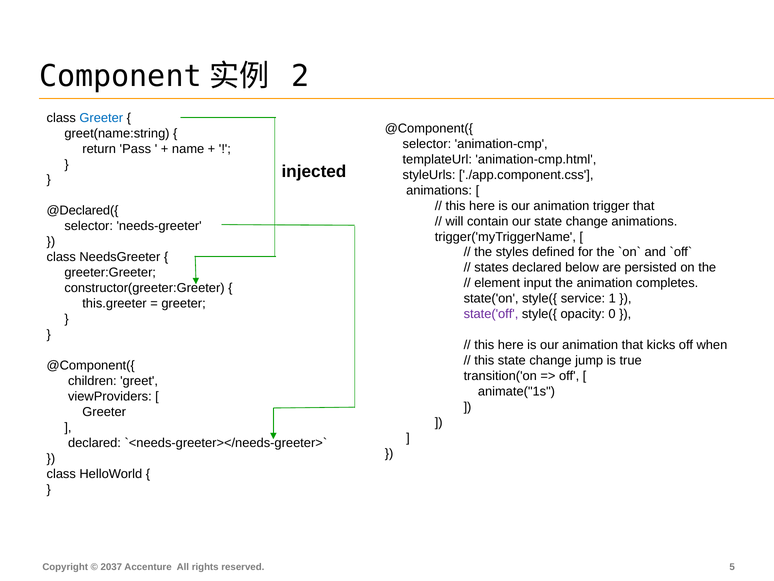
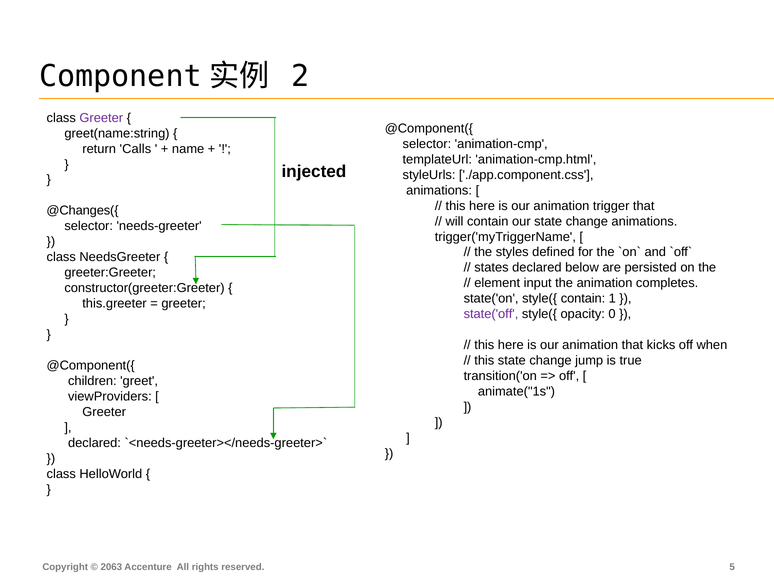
Greeter at (101, 118) colour: blue -> purple
Pass: Pass -> Calls
@Declared({: @Declared({ -> @Changes({
style({ service: service -> contain
2037: 2037 -> 2063
